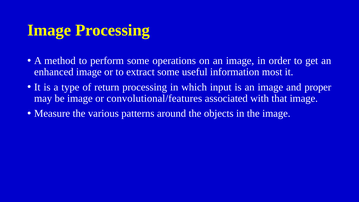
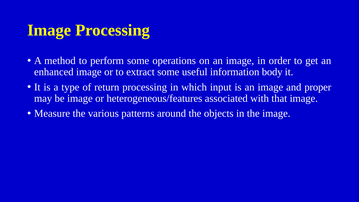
most: most -> body
convolutional/features: convolutional/features -> heterogeneous/features
